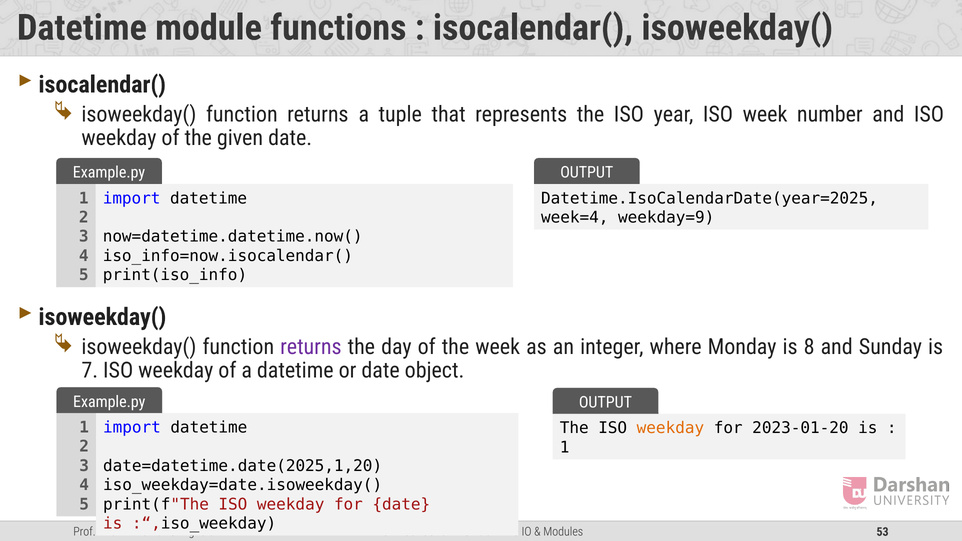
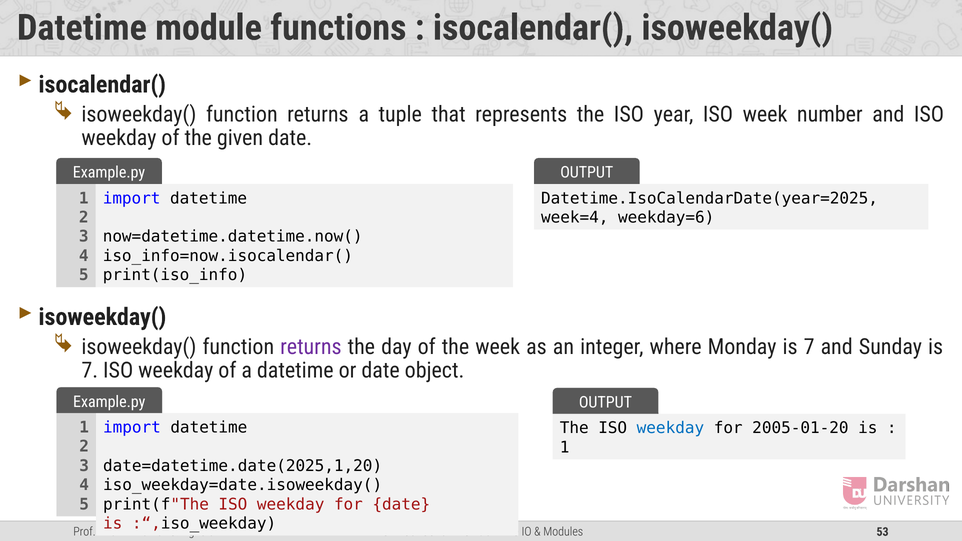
weekday=9: weekday=9 -> weekday=6
Monday is 8: 8 -> 7
weekday at (670, 428) colour: orange -> blue
2023-01-20: 2023-01-20 -> 2005-01-20
